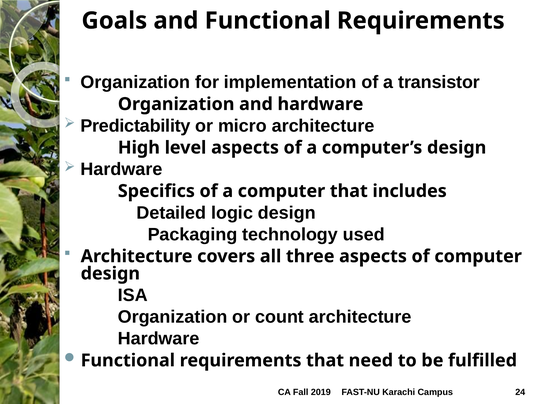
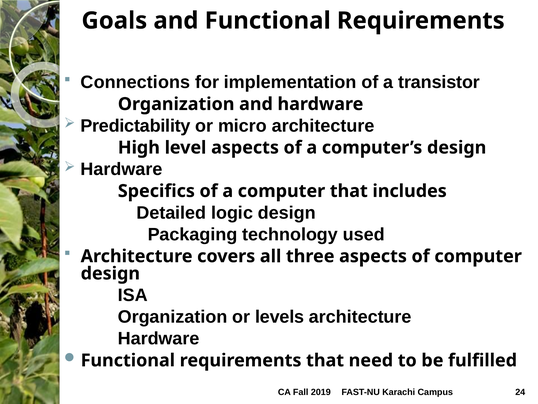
Organization at (135, 82): Organization -> Connections
count: count -> levels
